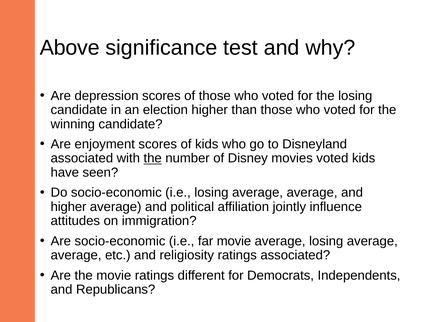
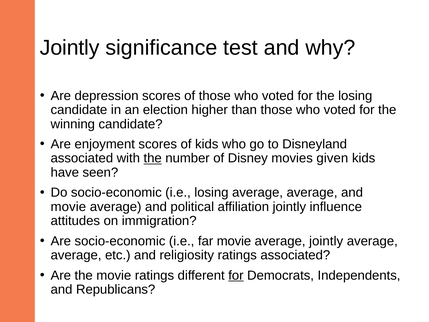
Above at (70, 48): Above -> Jointly
movies voted: voted -> given
higher at (69, 207): higher -> movie
average losing: losing -> jointly
for at (236, 275) underline: none -> present
